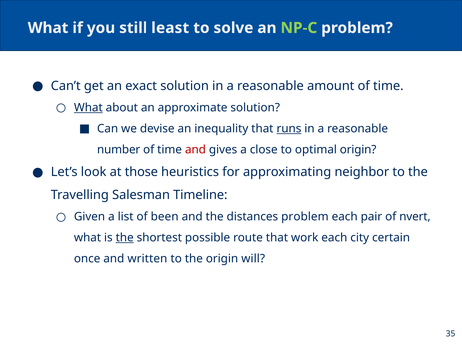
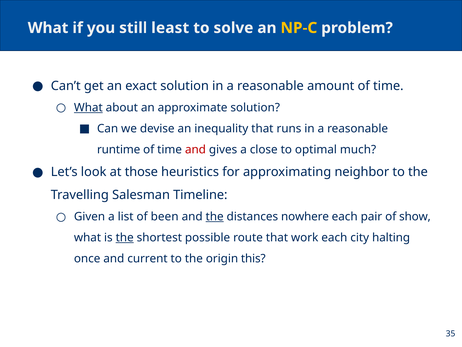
NP-C colour: light green -> yellow
runs underline: present -> none
number: number -> runtime
optimal origin: origin -> much
the at (215, 216) underline: none -> present
distances problem: problem -> nowhere
nvert: nvert -> show
certain: certain -> halting
written: written -> current
will: will -> this
